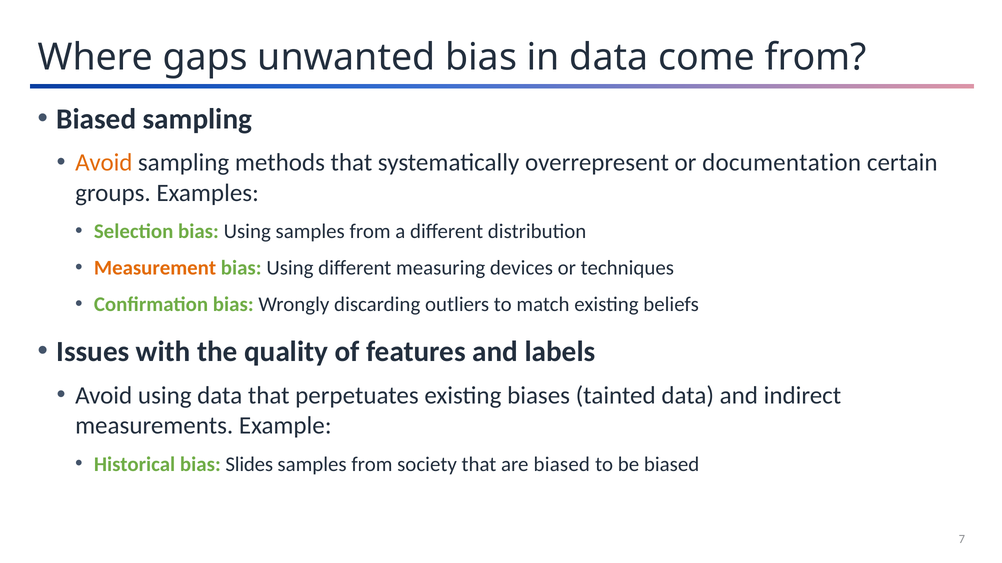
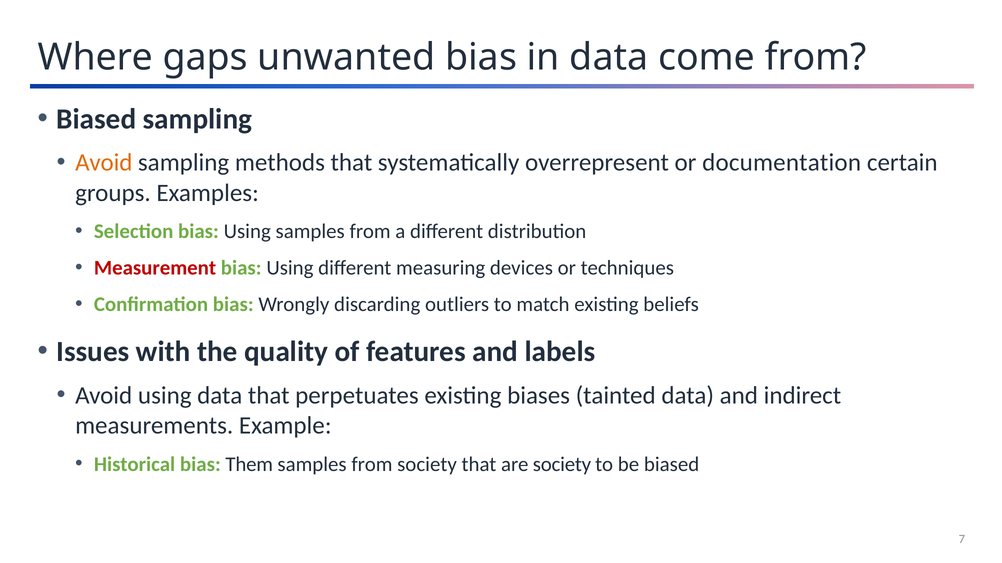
Measurement colour: orange -> red
Slides: Slides -> Them
are biased: biased -> society
